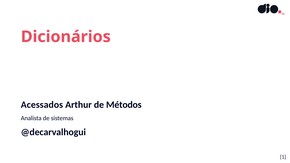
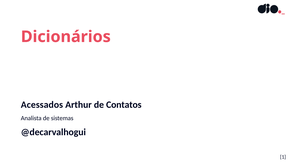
Métodos: Métodos -> Contatos
